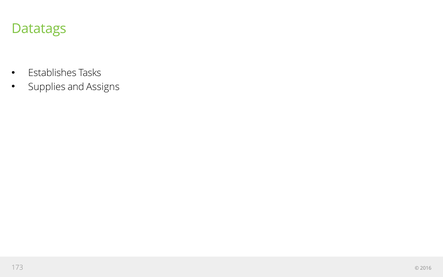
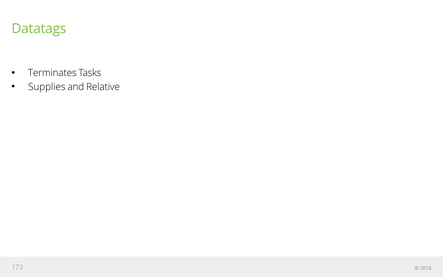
Establishes: Establishes -> Terminates
Assigns: Assigns -> Relative
